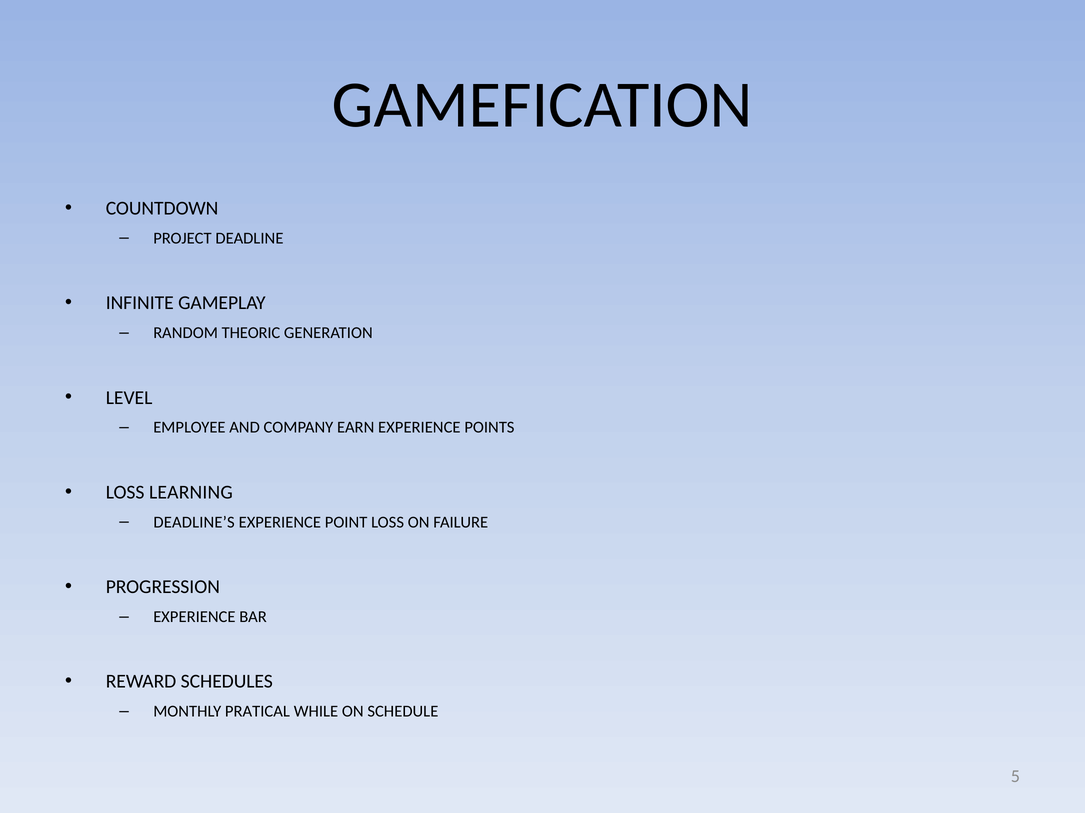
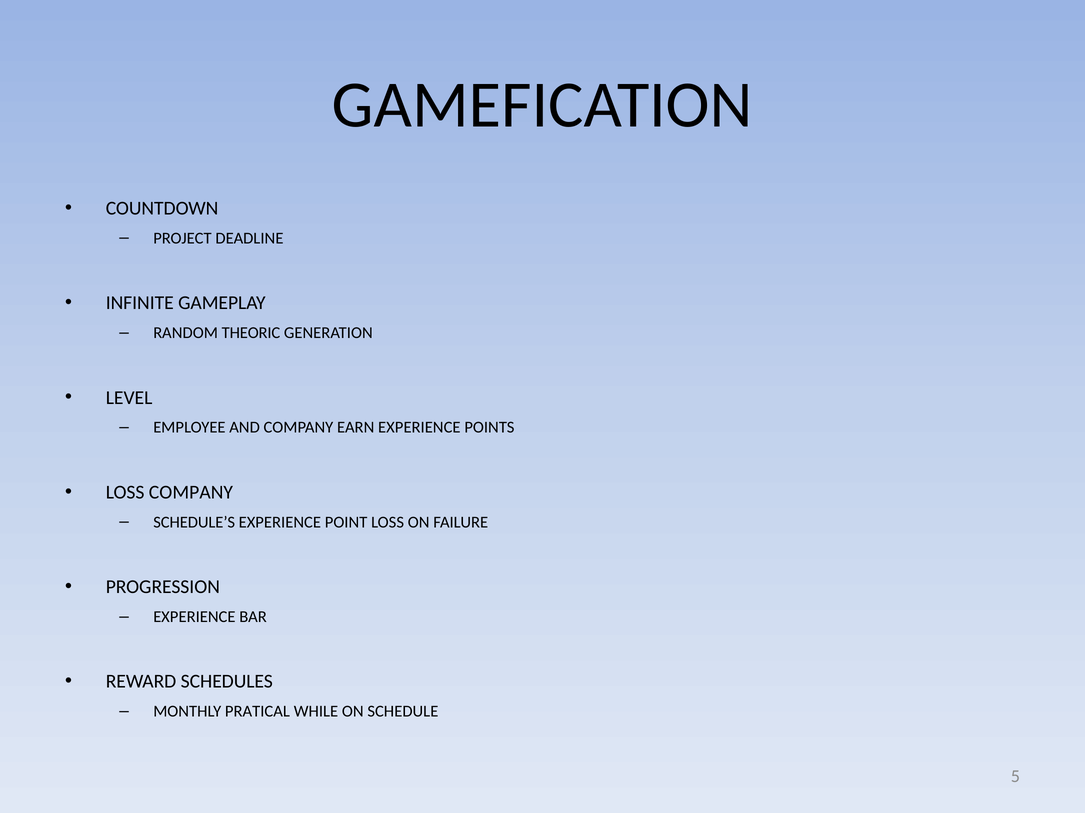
LOSS LEARNING: LEARNING -> COMPANY
DEADLINE’S: DEADLINE’S -> SCHEDULE’S
